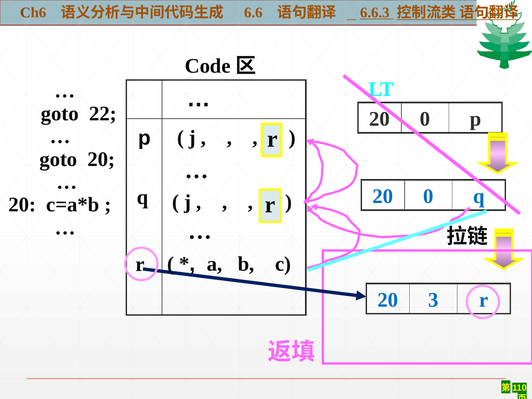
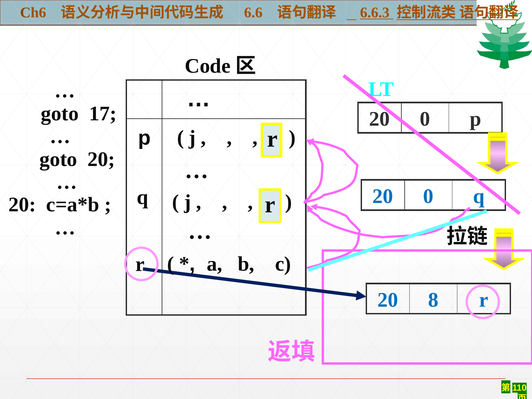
22: 22 -> 17
3: 3 -> 8
